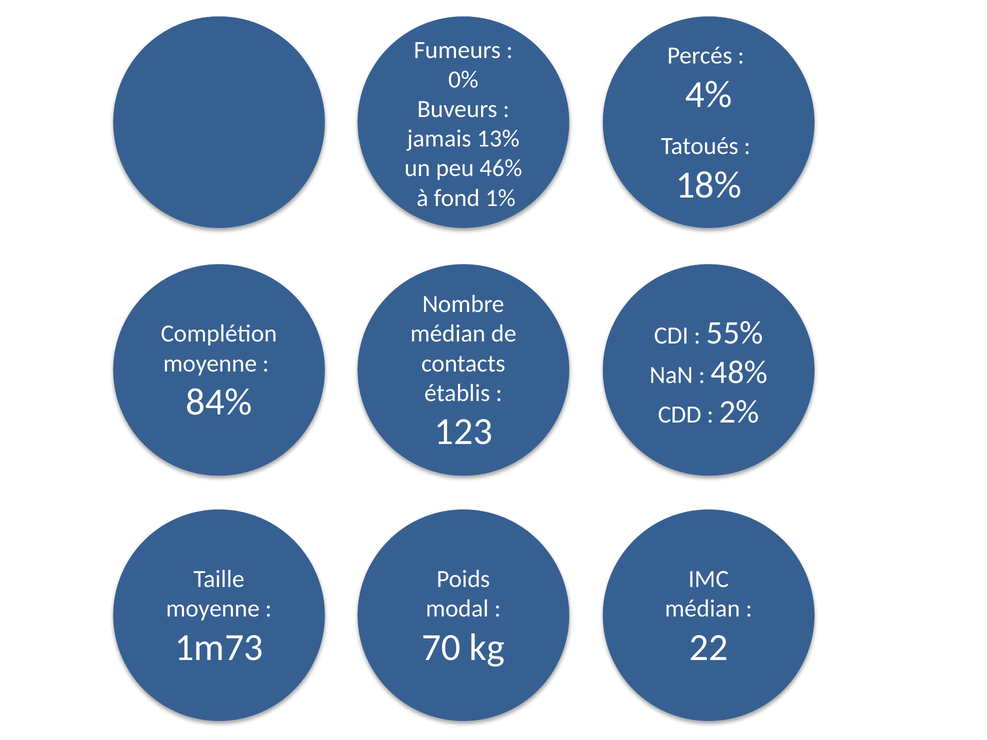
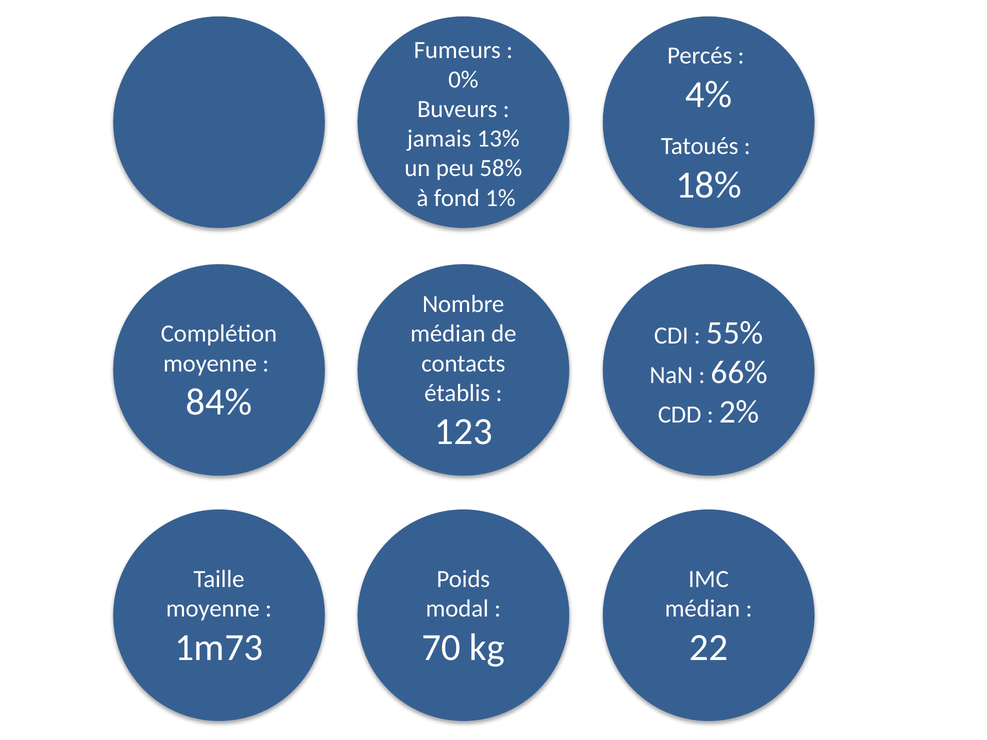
46%: 46% -> 58%
48%: 48% -> 66%
